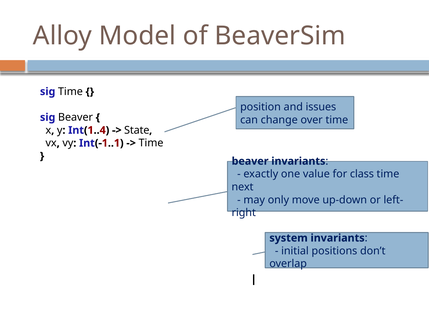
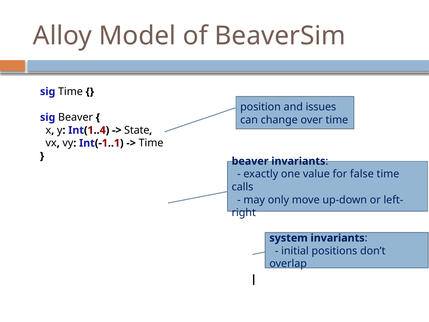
class: class -> false
next: next -> calls
